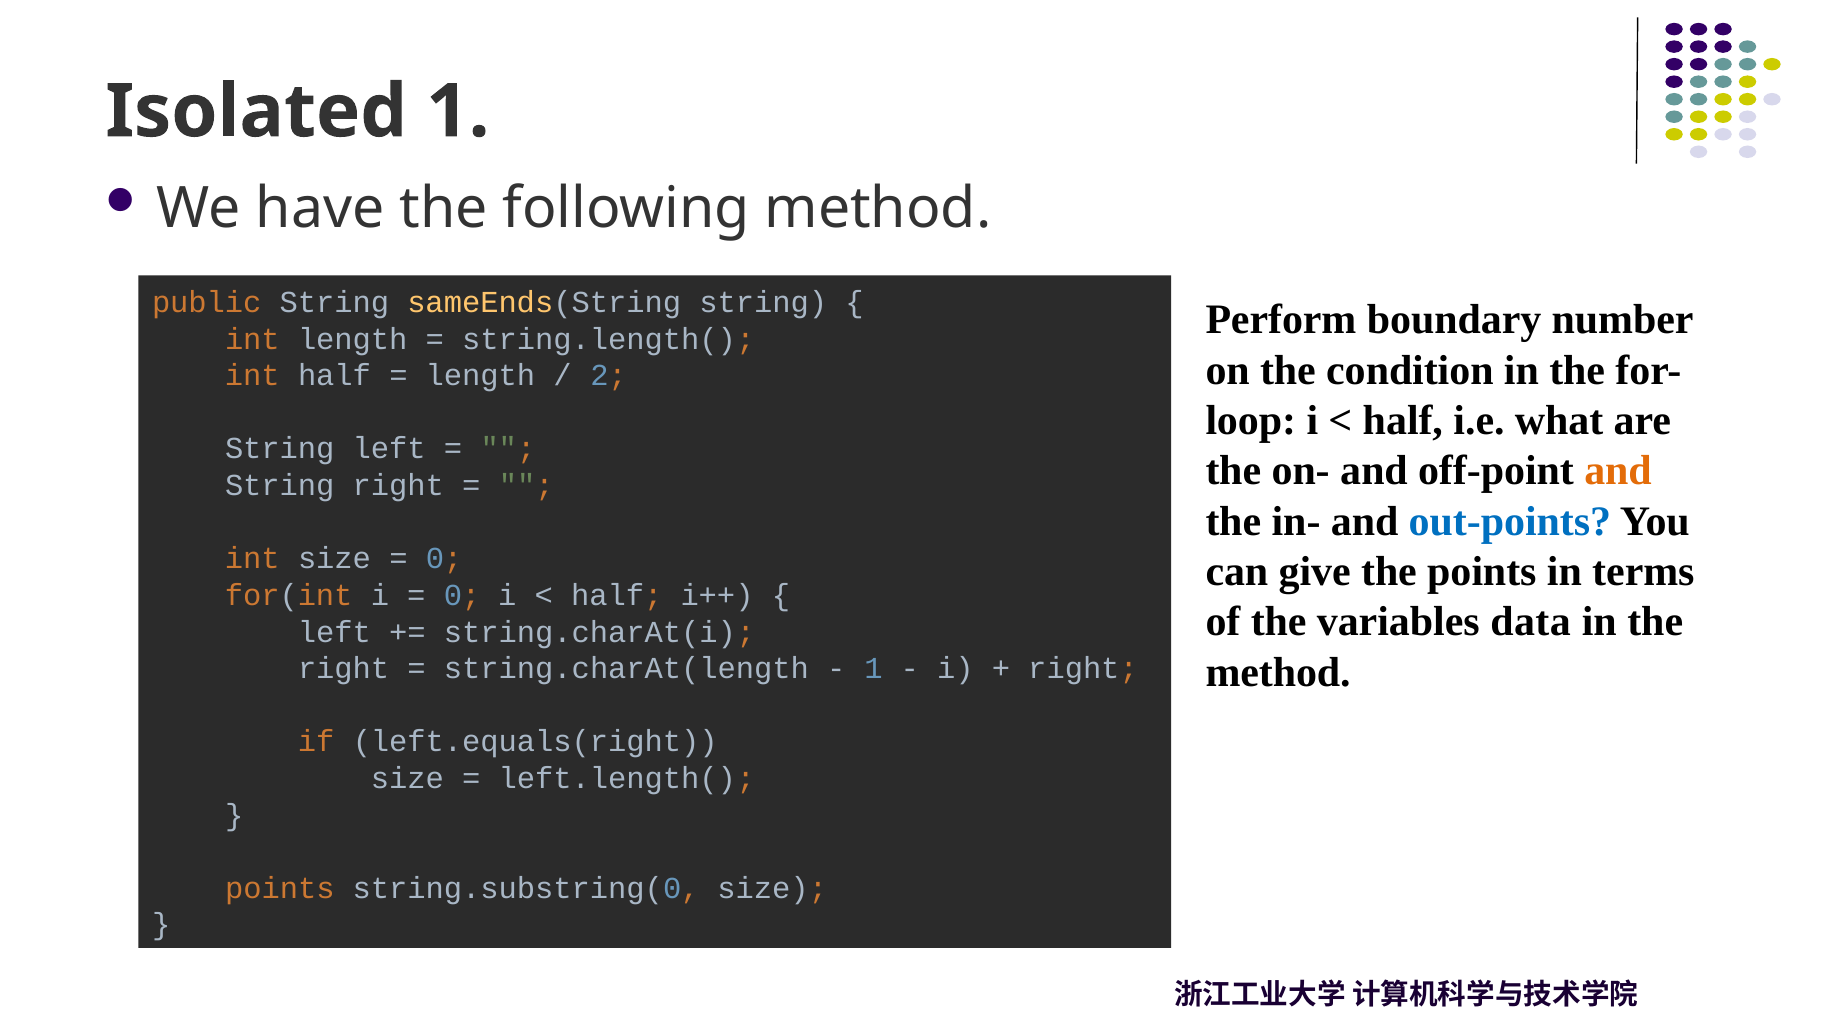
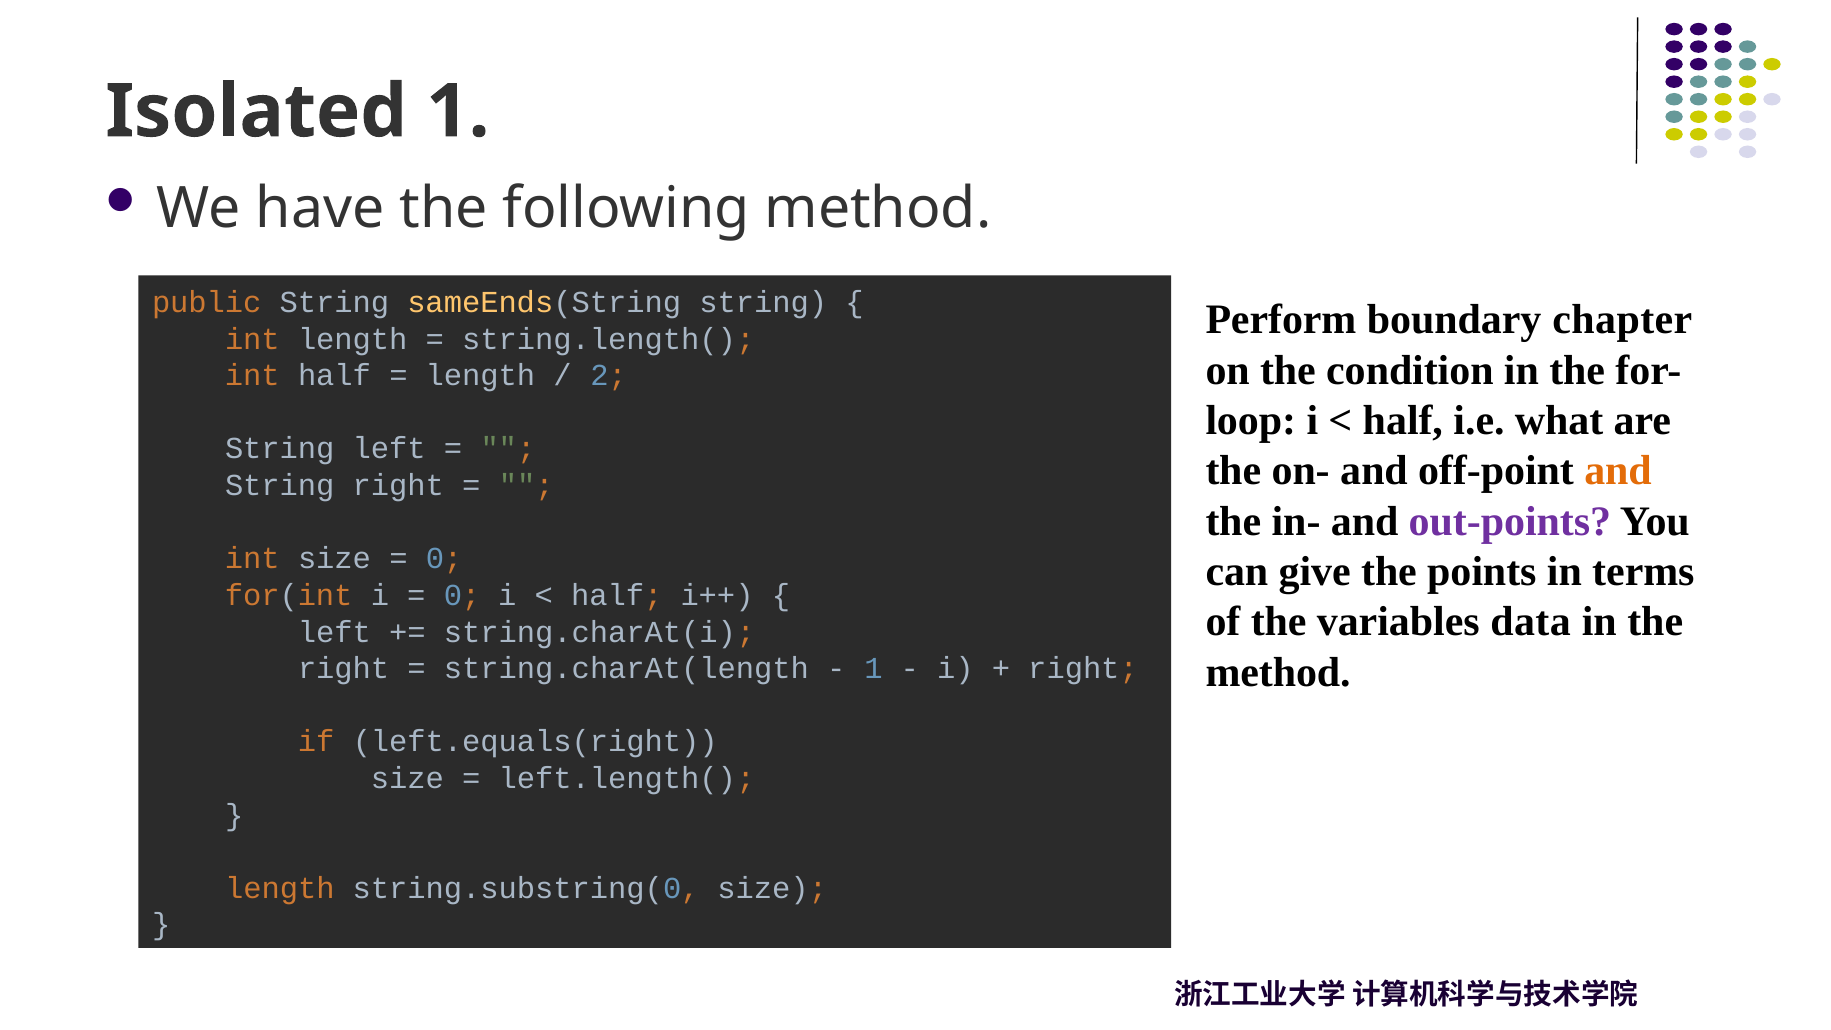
number: number -> chapter
out-points colour: blue -> purple
points at (280, 888): points -> length
